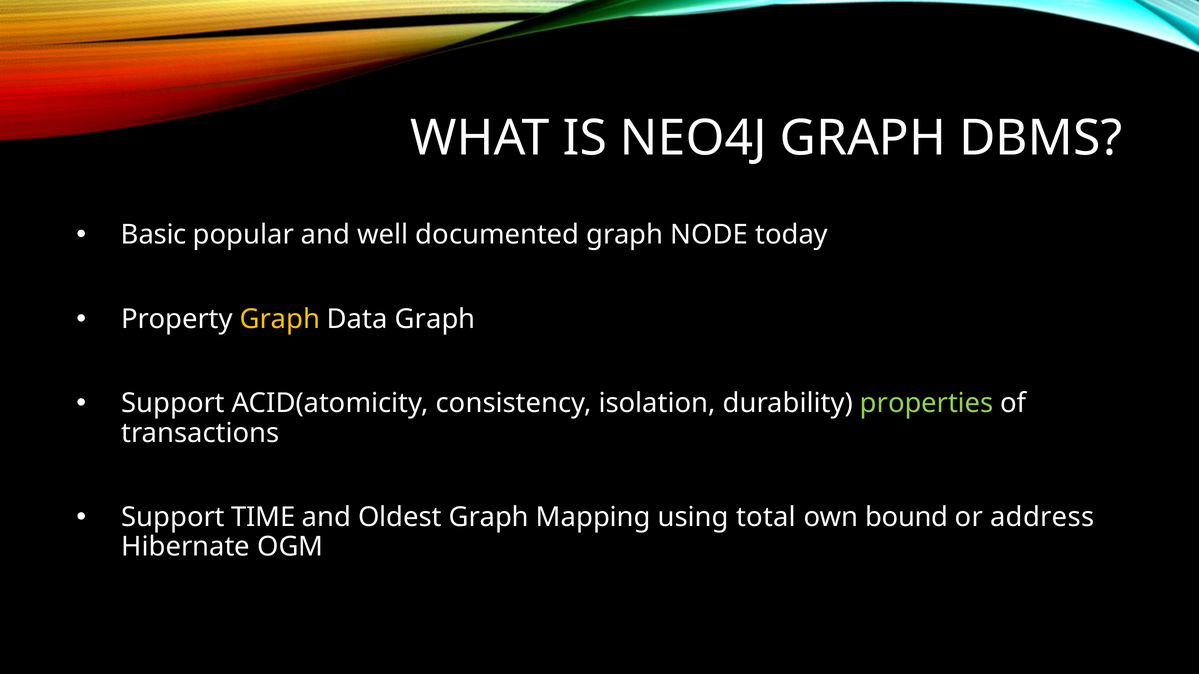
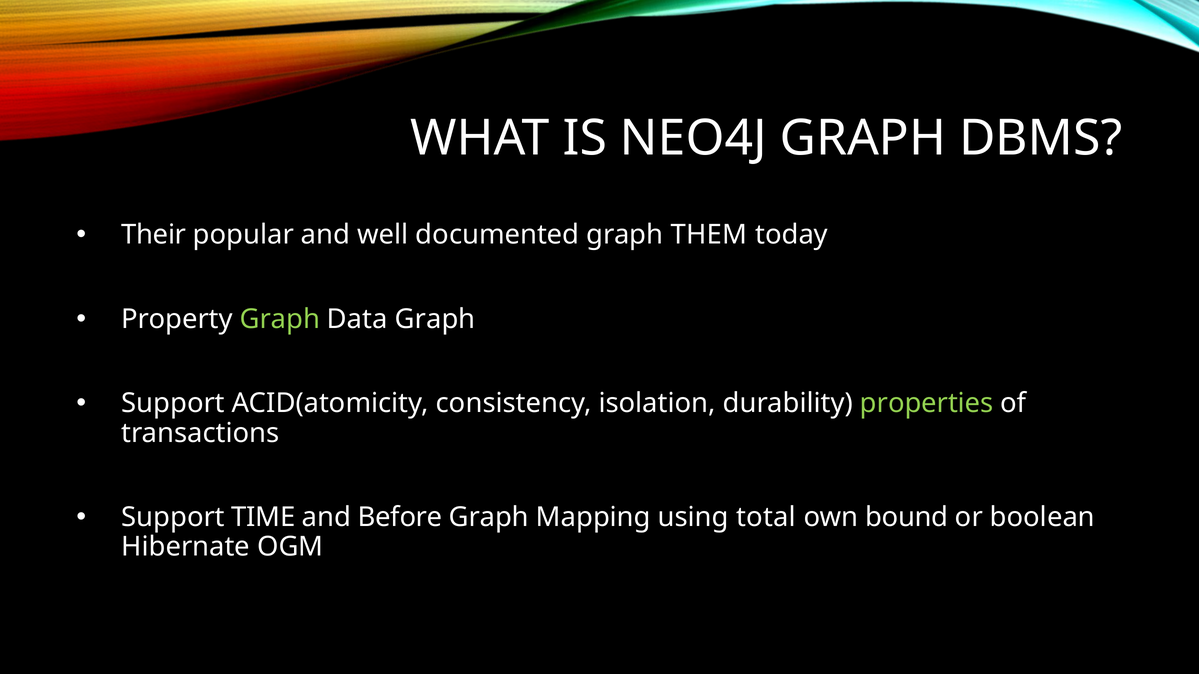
Basic: Basic -> Their
NODE: NODE -> THEM
Graph at (280, 319) colour: yellow -> light green
Oldest: Oldest -> Before
address: address -> boolean
